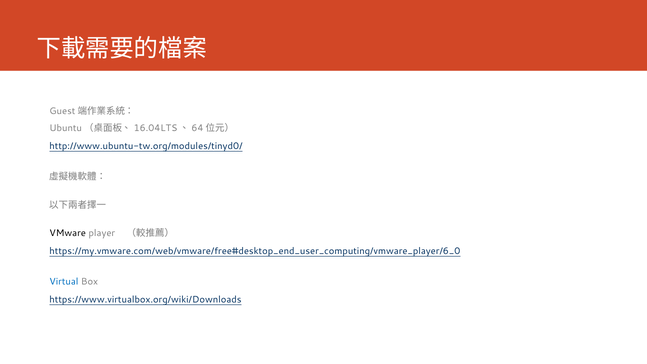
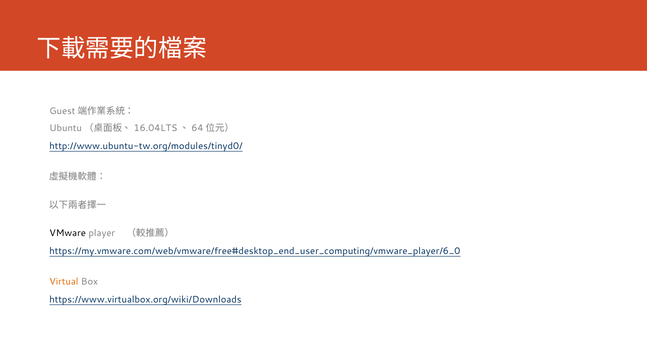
Virtual colour: blue -> orange
